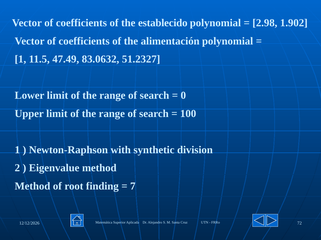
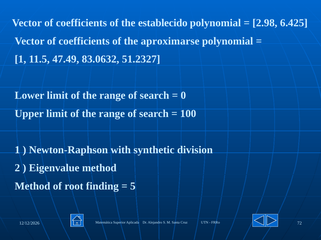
1.902: 1.902 -> 6.425
alimentación: alimentación -> aproximarse
7: 7 -> 5
